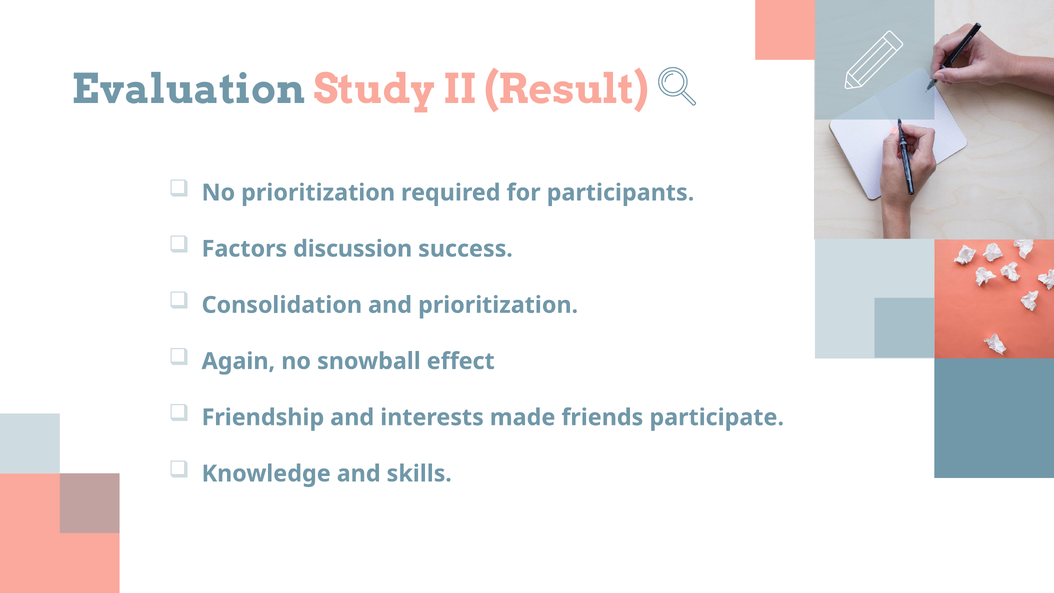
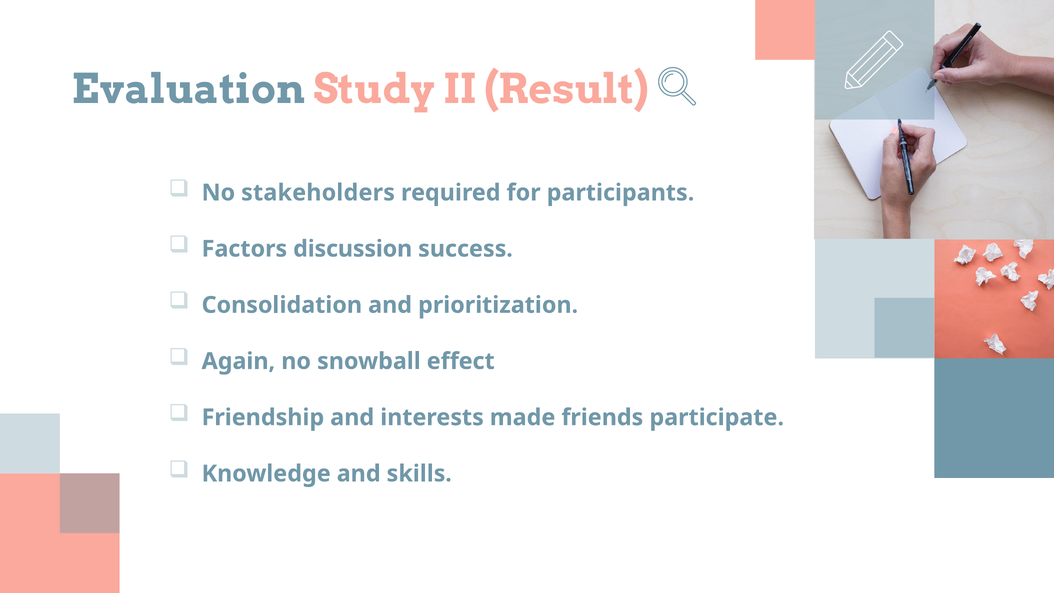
No prioritization: prioritization -> stakeholders
